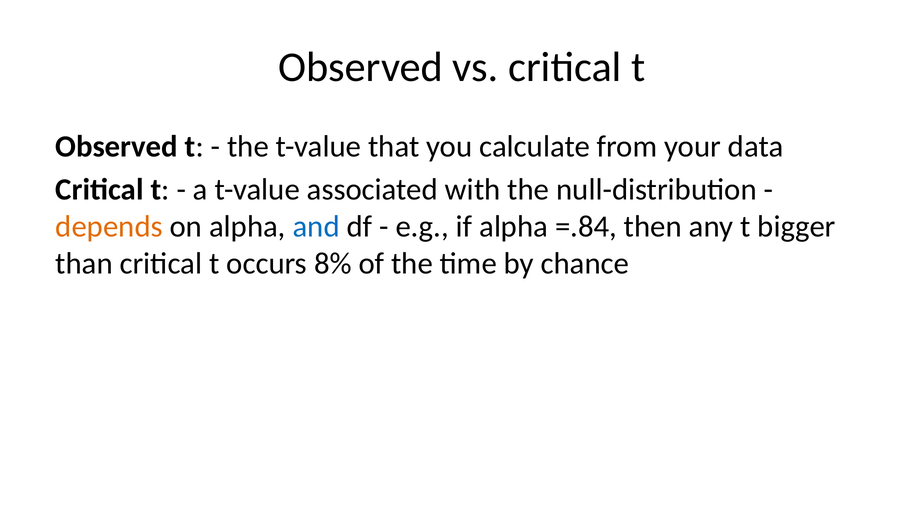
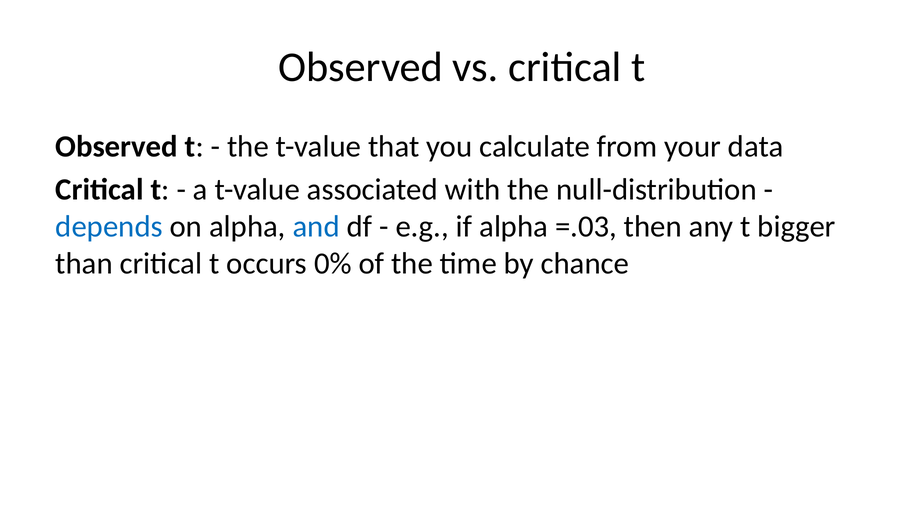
depends colour: orange -> blue
=.84: =.84 -> =.03
8%: 8% -> 0%
